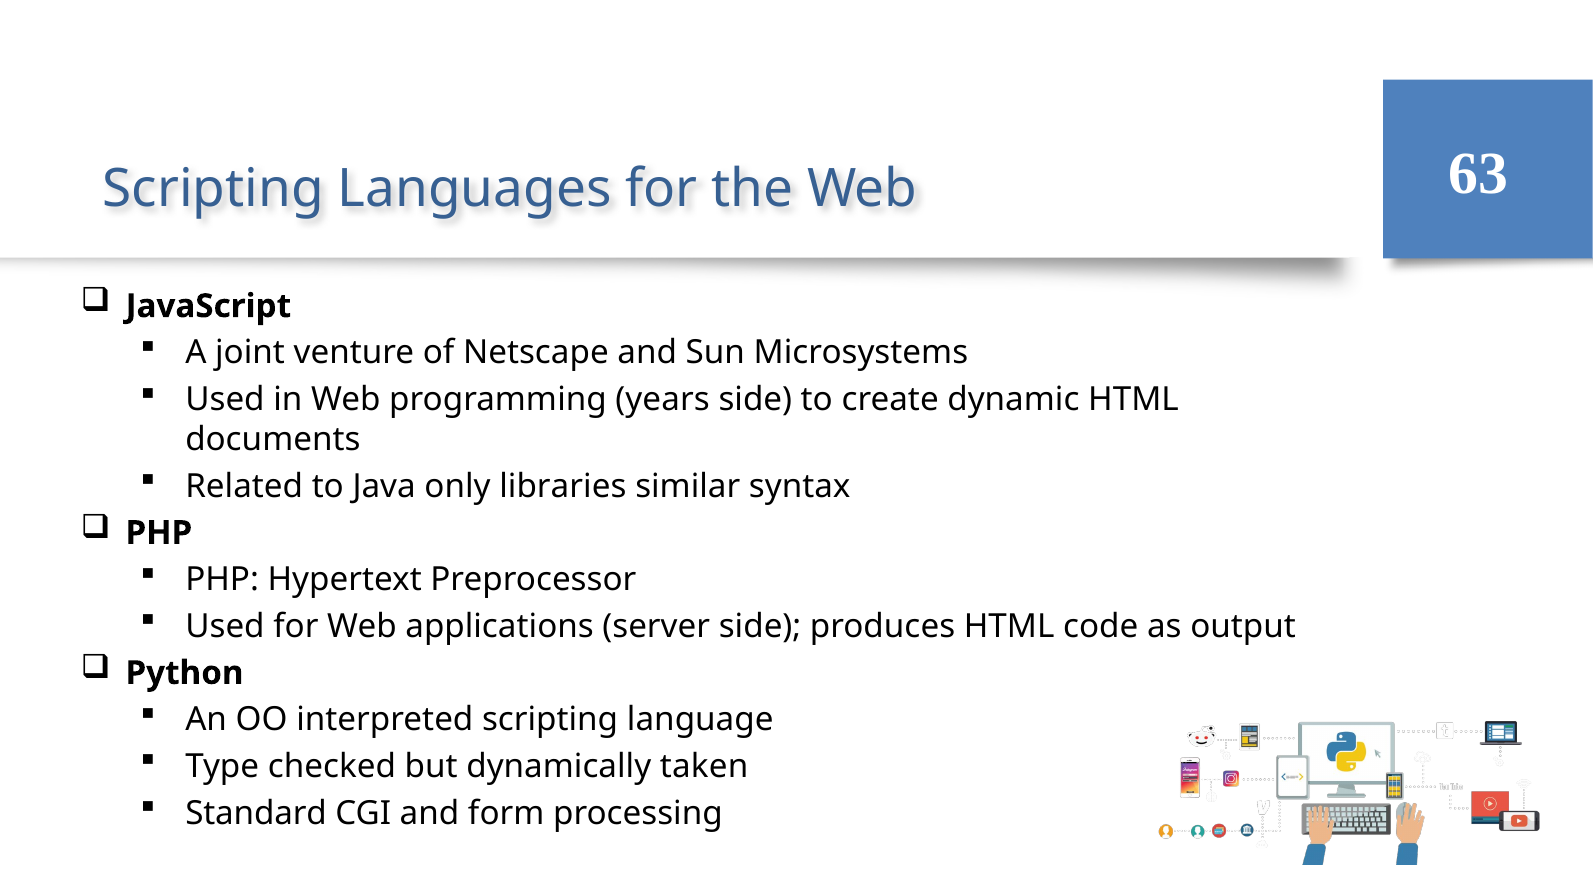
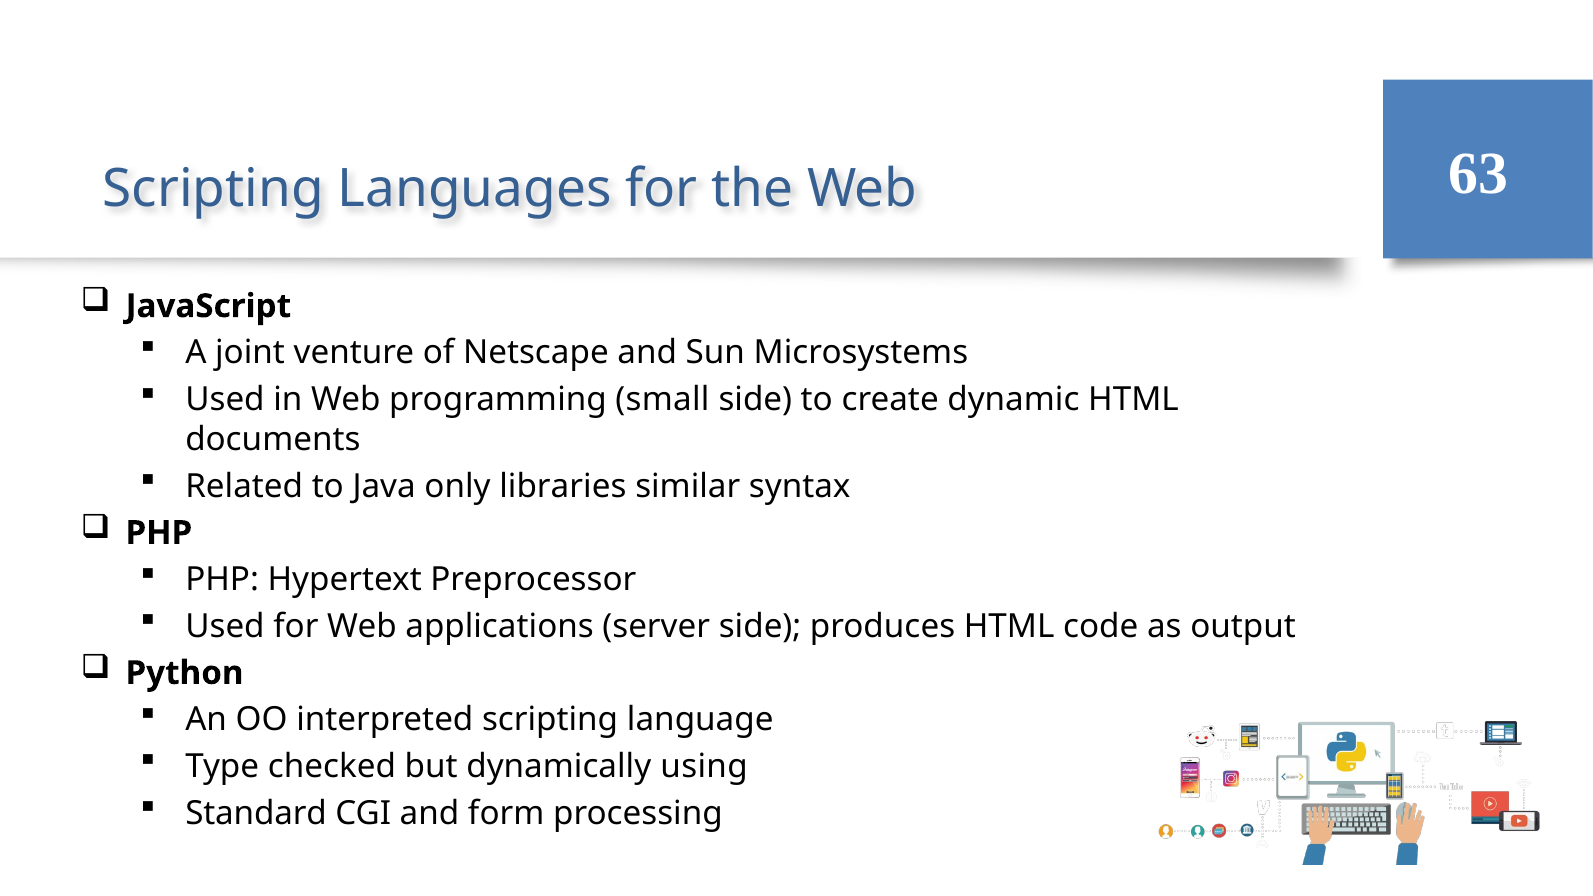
years: years -> small
taken: taken -> using
